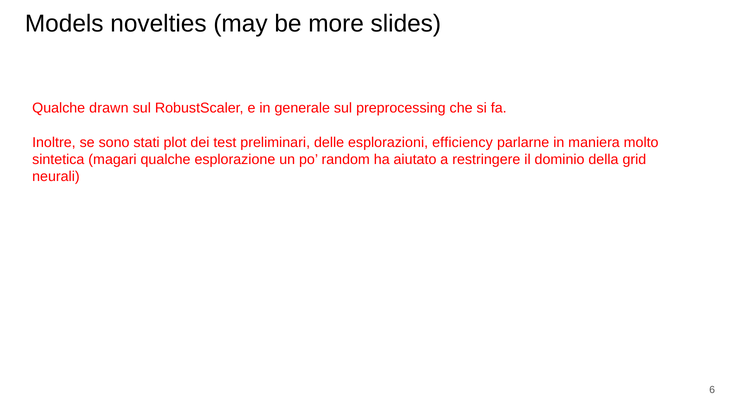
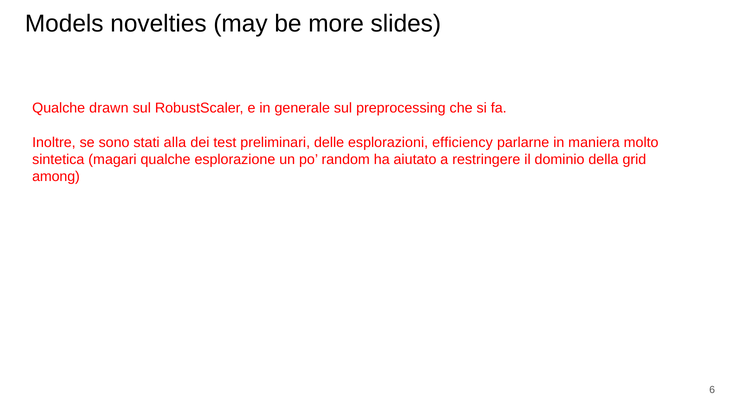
plot: plot -> alla
neurali: neurali -> among
